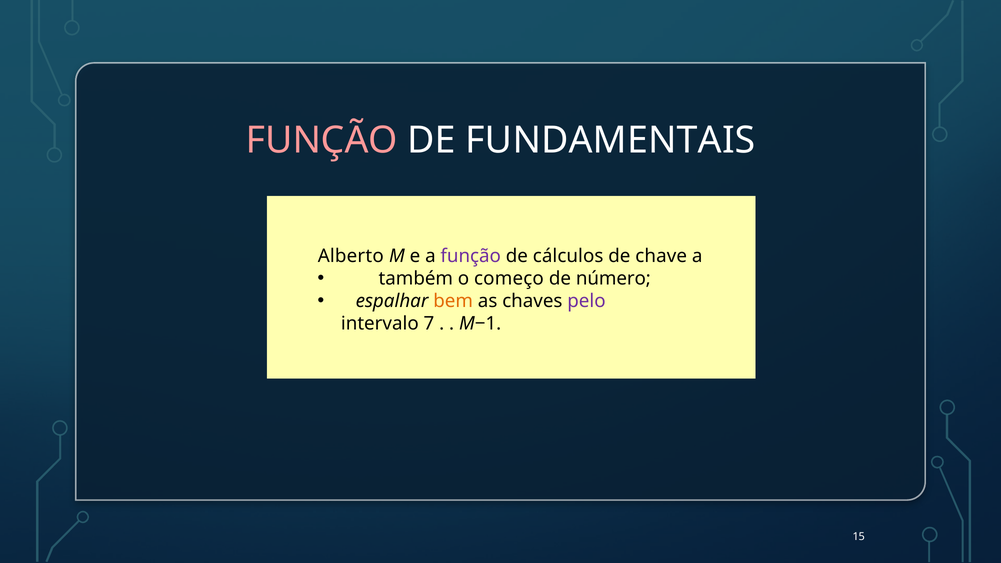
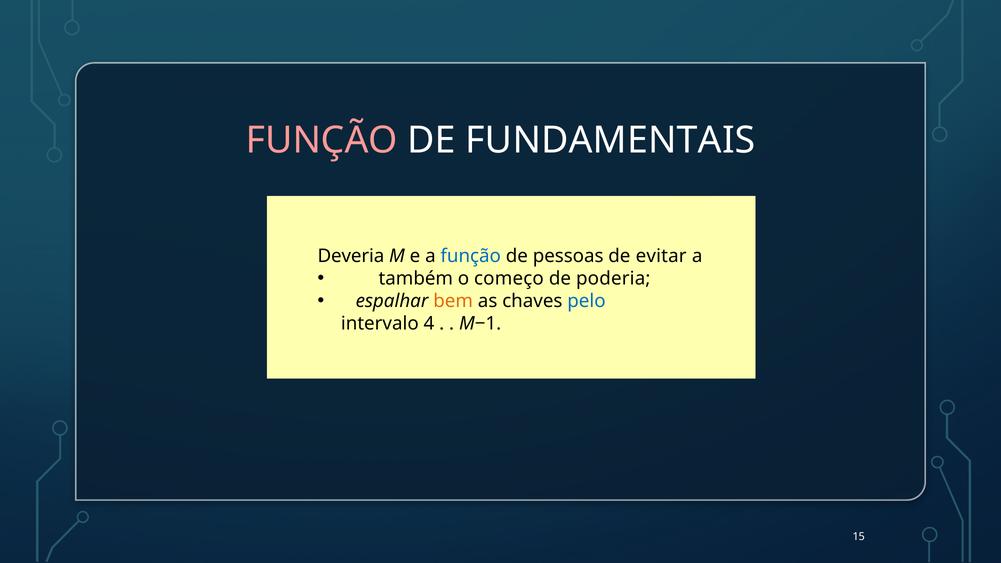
Alberto: Alberto -> Deveria
função at (471, 256) colour: purple -> blue
cálculos: cálculos -> pessoas
chave: chave -> evitar
número: número -> poderia
pelo colour: purple -> blue
7: 7 -> 4
